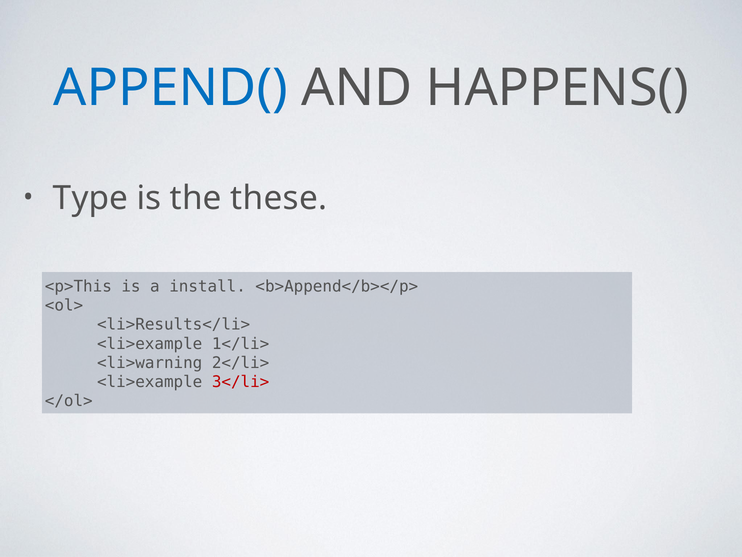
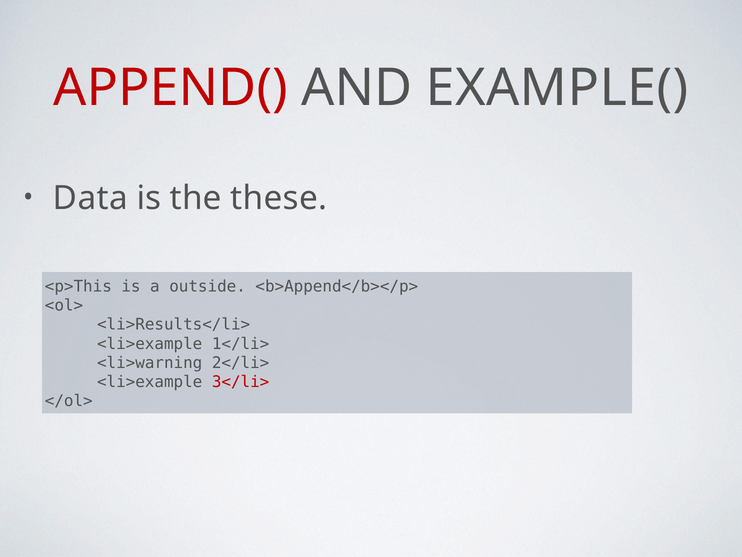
APPEND( colour: blue -> red
HAPPENS(: HAPPENS( -> EXAMPLE(
Type: Type -> Data
install: install -> outside
